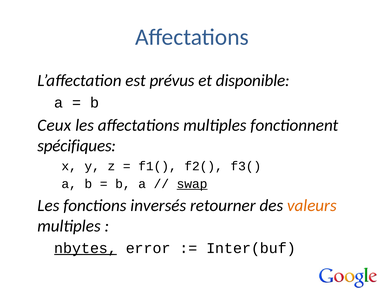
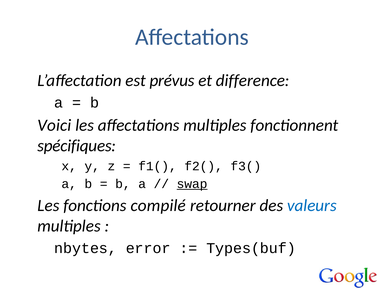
disponible: disponible -> difference
Ceux: Ceux -> Voici
inversés: inversés -> compilé
valeurs colour: orange -> blue
nbytes underline: present -> none
Inter(buf: Inter(buf -> Types(buf
